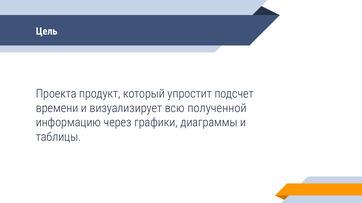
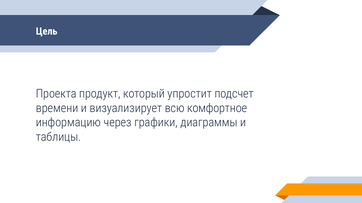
полученной: полученной -> комфортное
